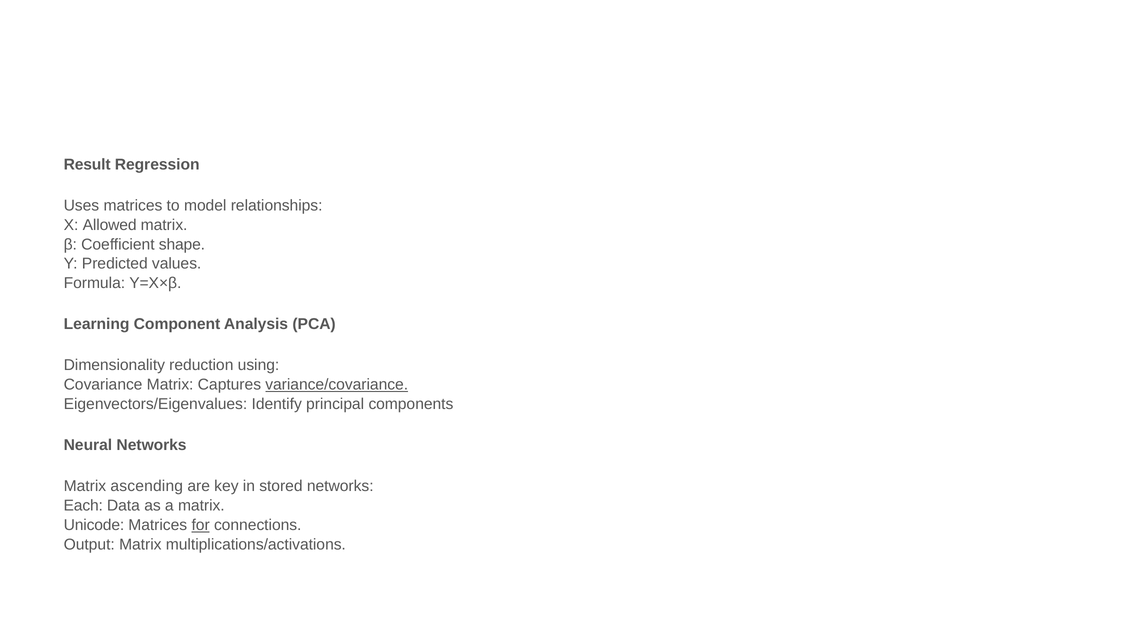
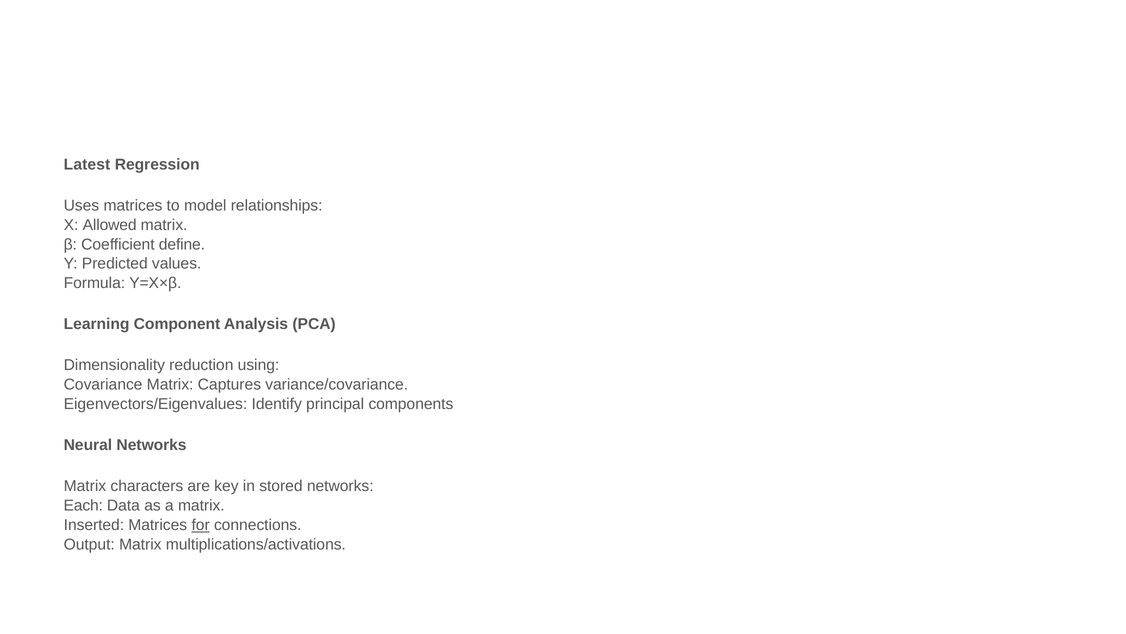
Result: Result -> Latest
shape: shape -> define
variance/covariance underline: present -> none
ascending: ascending -> characters
Unicode: Unicode -> Inserted
